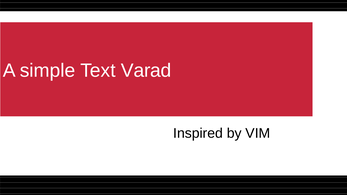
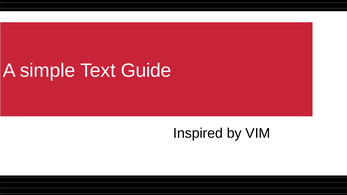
Varad: Varad -> Guide
